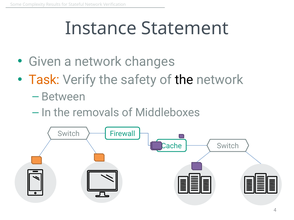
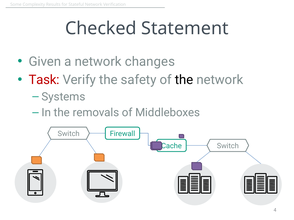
Instance: Instance -> Checked
Task colour: orange -> red
Between: Between -> Systems
